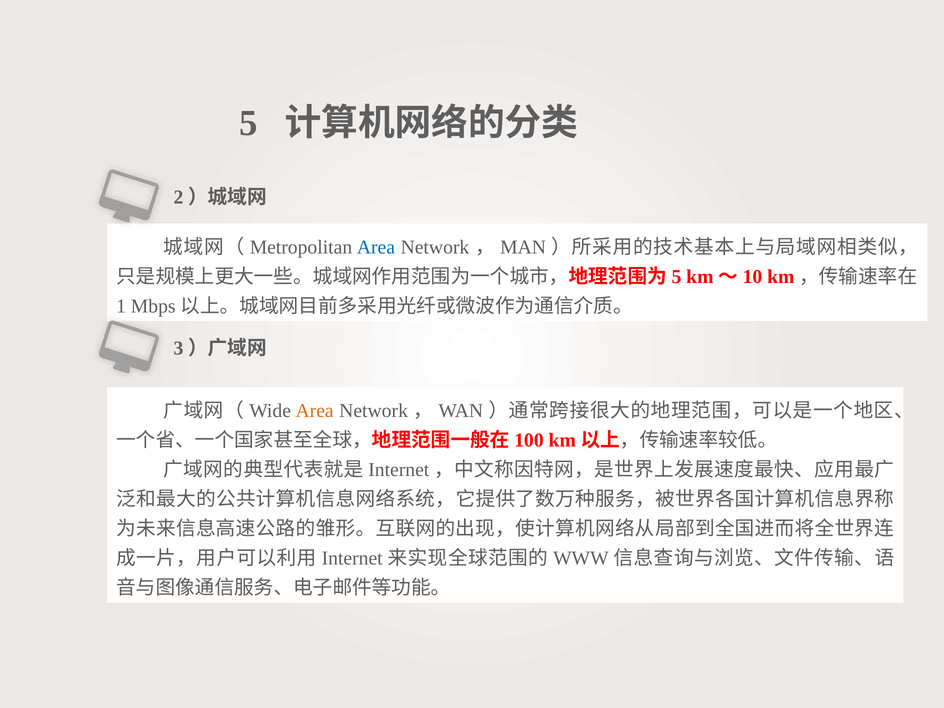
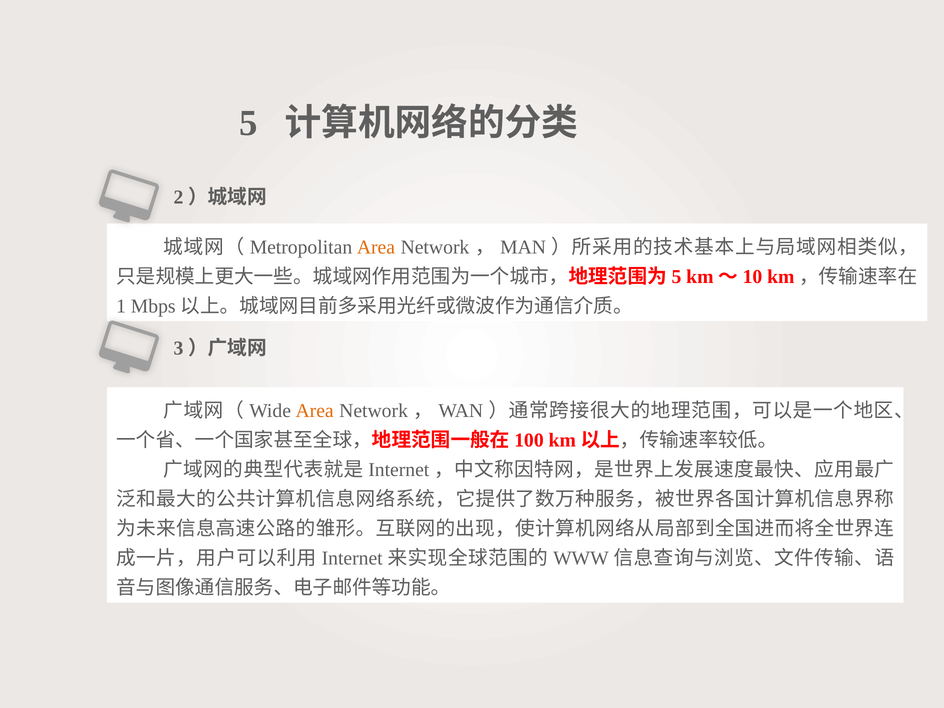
Area at (376, 247) colour: blue -> orange
